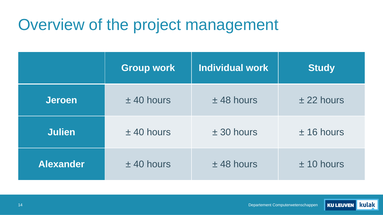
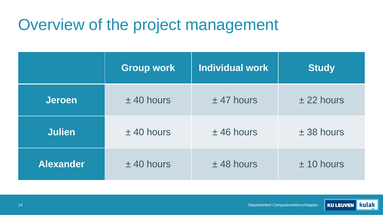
48 at (226, 100): 48 -> 47
30: 30 -> 46
16: 16 -> 38
